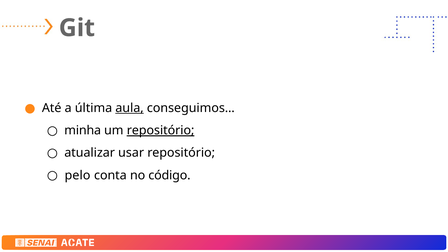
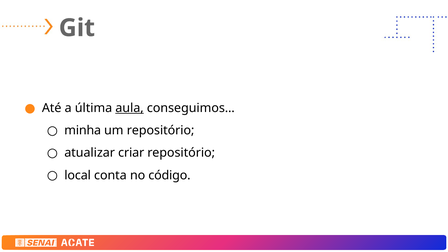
repositório at (161, 130) underline: present -> none
usar: usar -> criar
pelo: pelo -> local
